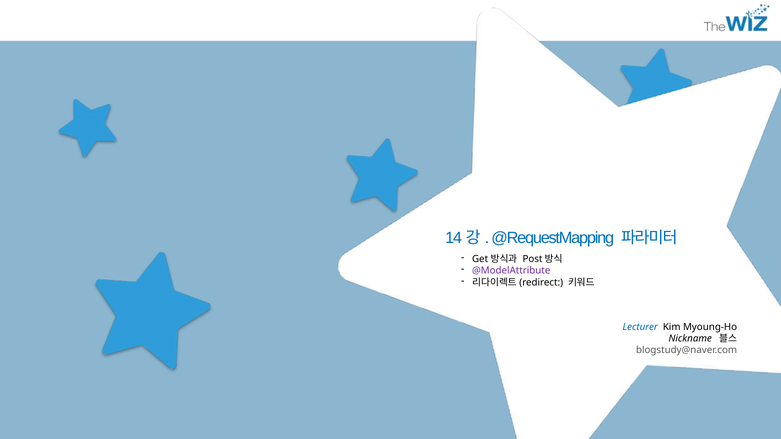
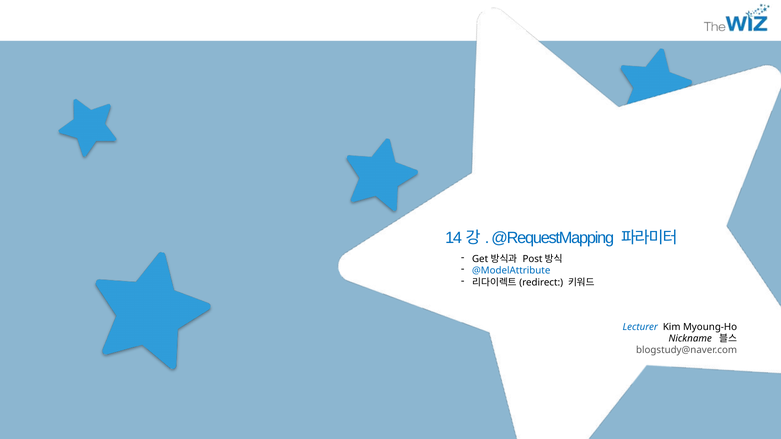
@ModelAttribute colour: purple -> blue
